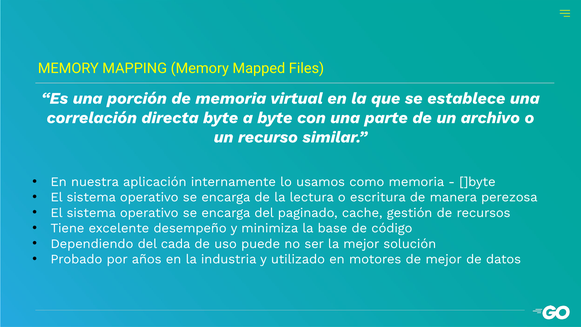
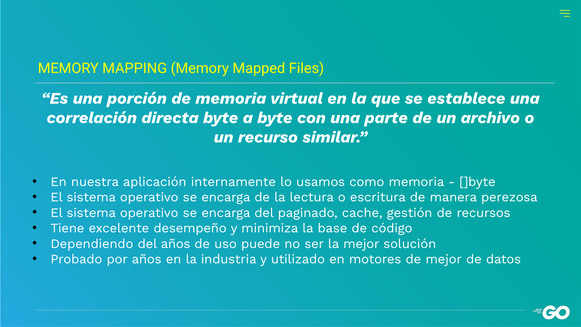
del cada: cada -> años
